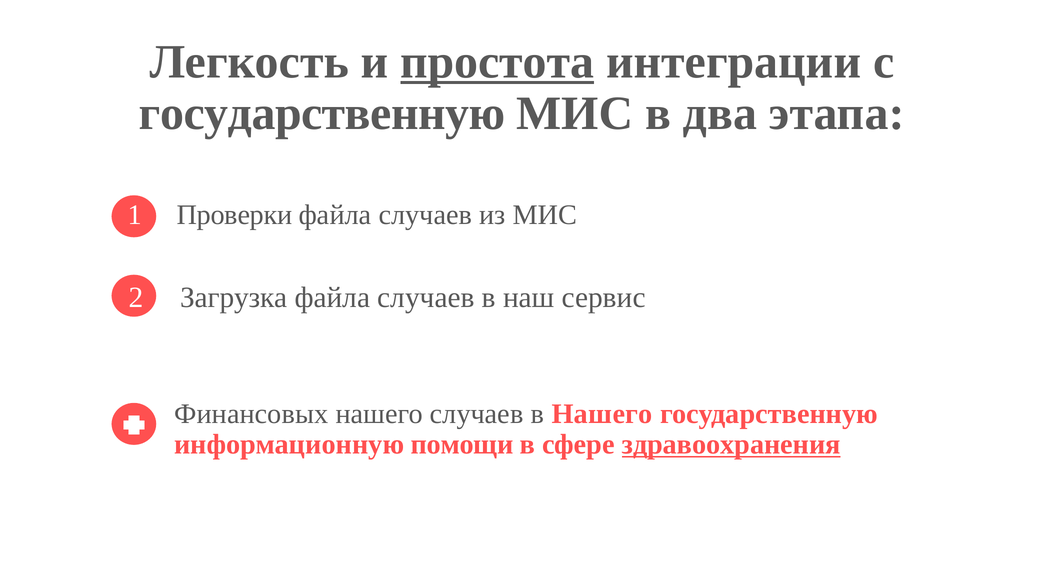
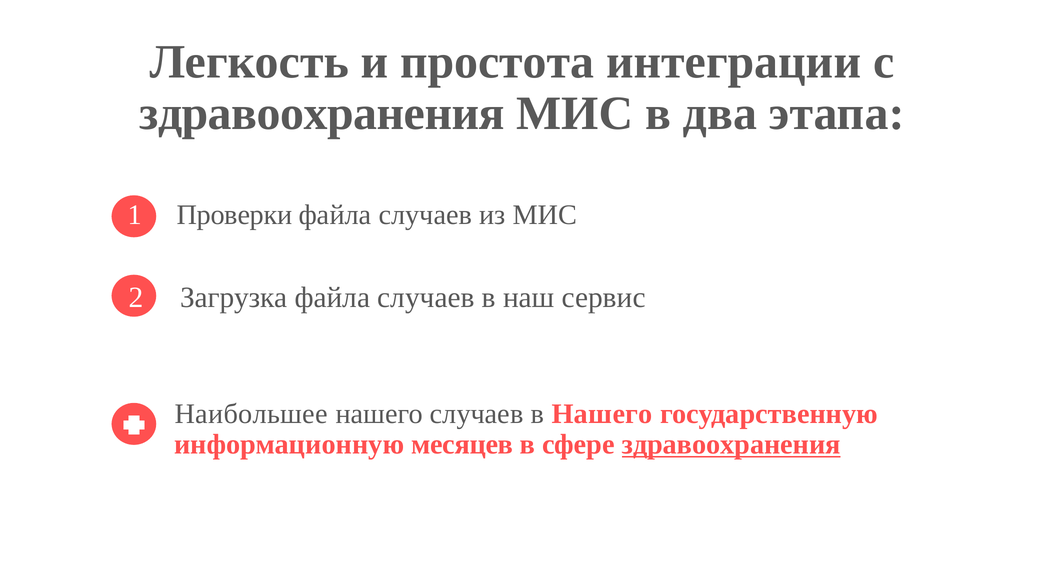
простота underline: present -> none
государственную at (322, 114): государственную -> здравоохранения
Финансовых: Финансовых -> Наибольшее
помощи: помощи -> месяцев
